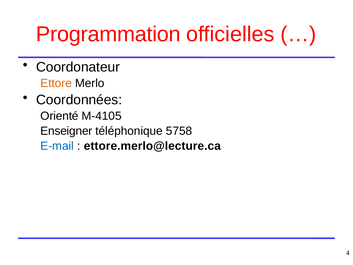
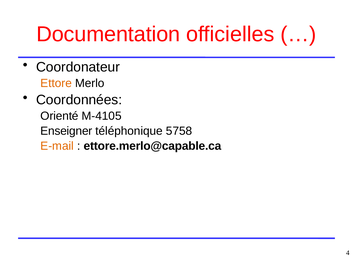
Programmation: Programmation -> Documentation
E-mail colour: blue -> orange
ettore.merlo@lecture.ca: ettore.merlo@lecture.ca -> ettore.merlo@capable.ca
